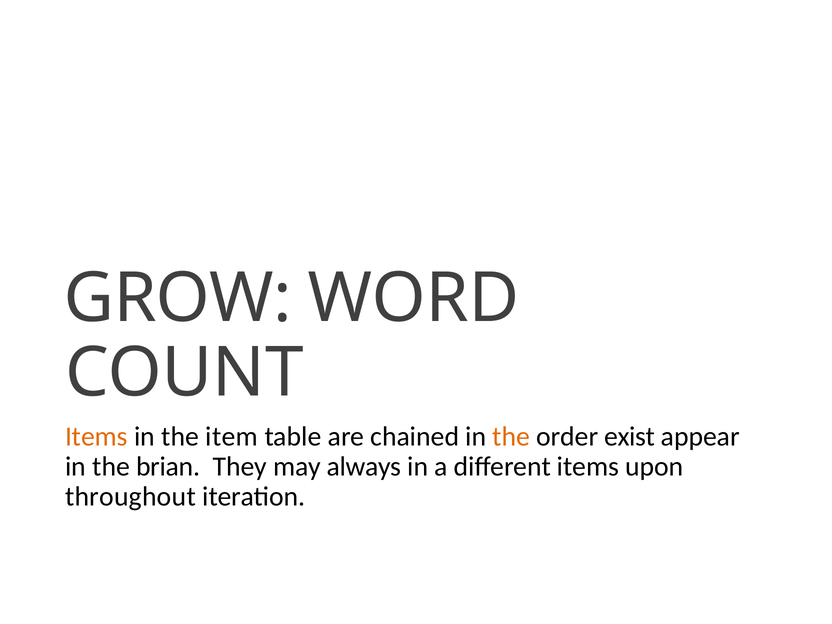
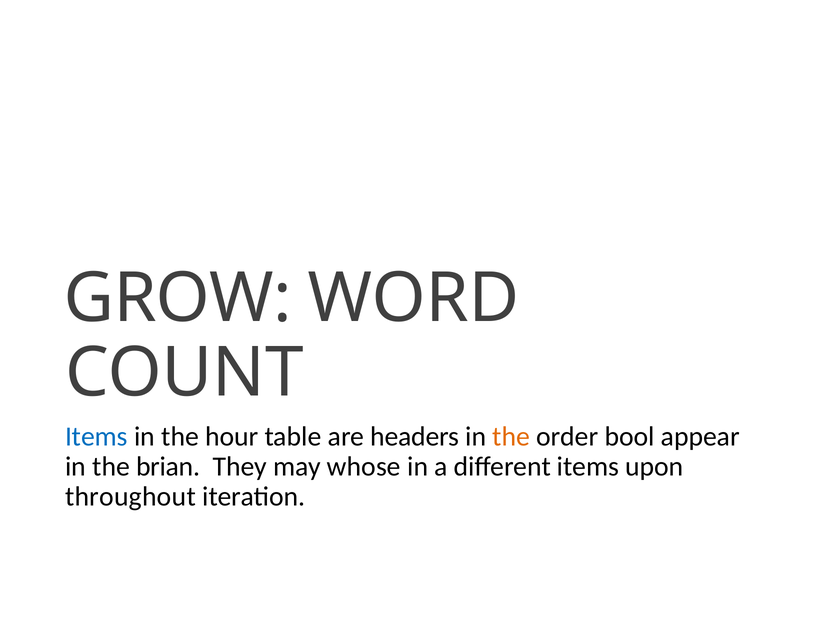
Items at (96, 437) colour: orange -> blue
item: item -> hour
chained: chained -> headers
exist: exist -> bool
always: always -> whose
